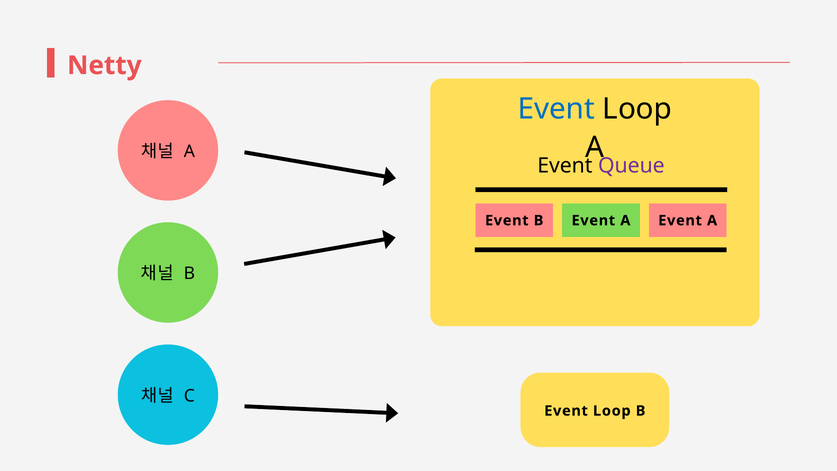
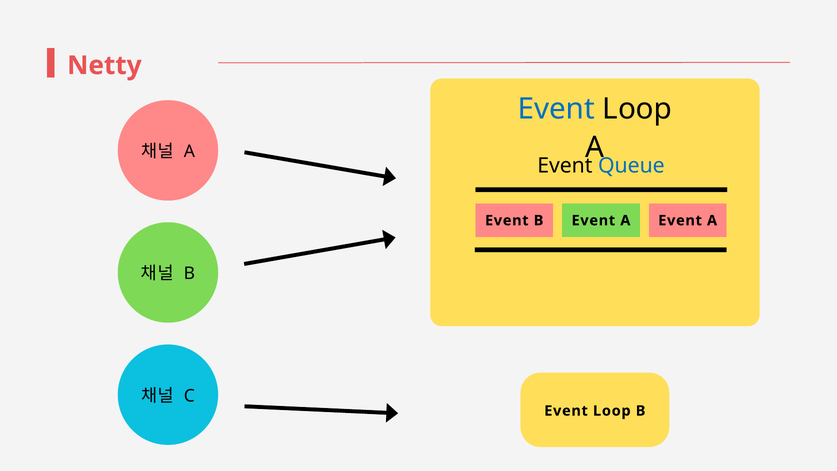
Queue colour: purple -> blue
